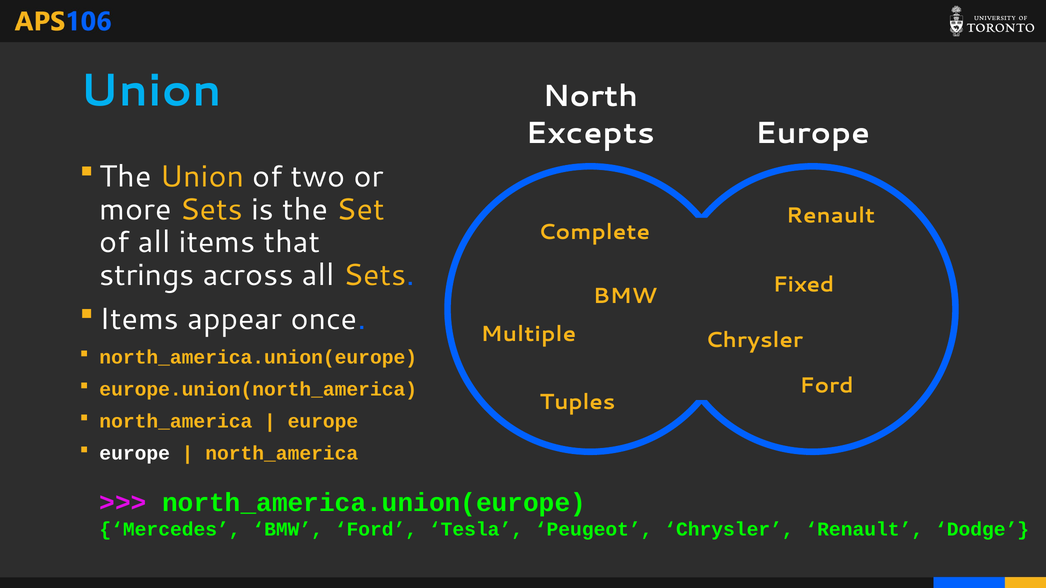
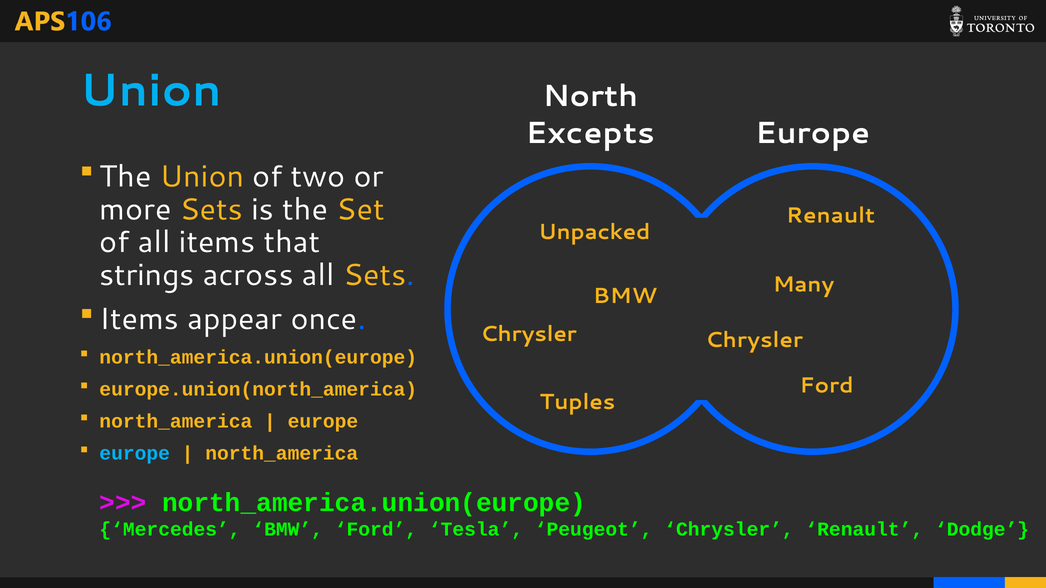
Complete: Complete -> Unpacked
Fixed: Fixed -> Many
Multiple at (528, 334): Multiple -> Chrysler
europe at (135, 454) colour: white -> light blue
